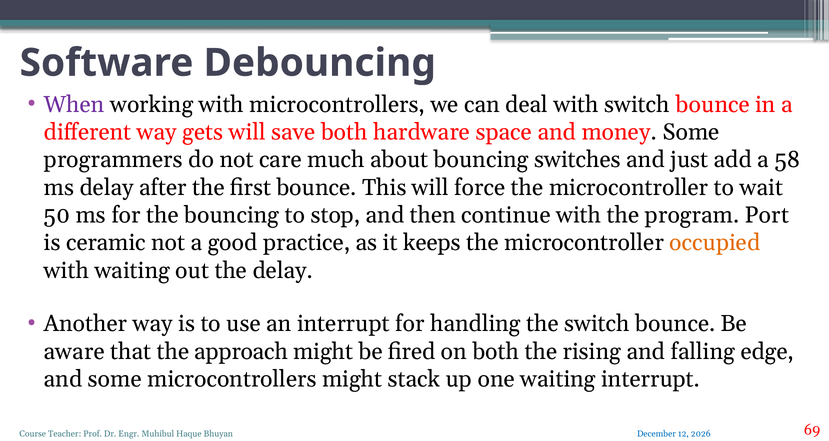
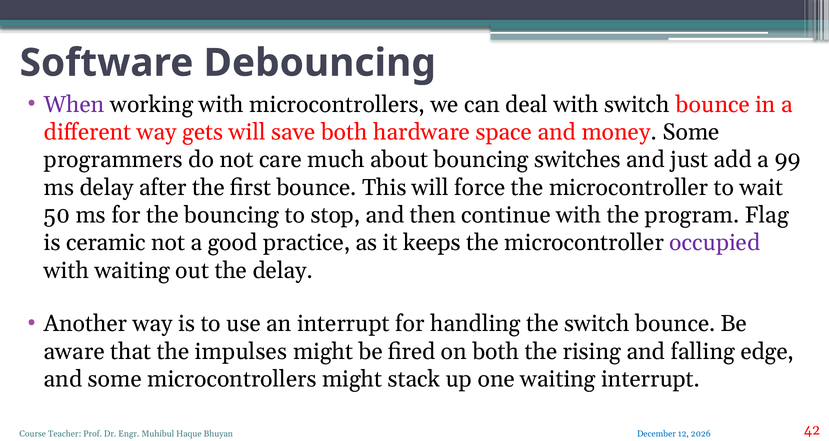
58: 58 -> 99
Port: Port -> Flag
occupied colour: orange -> purple
approach: approach -> impulses
69: 69 -> 42
